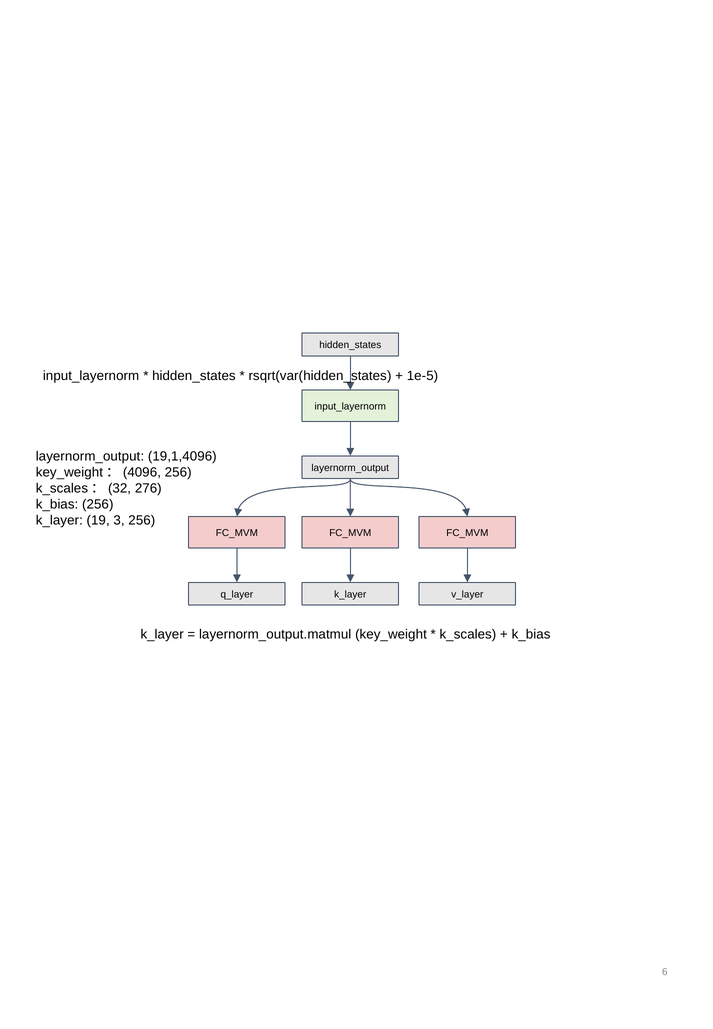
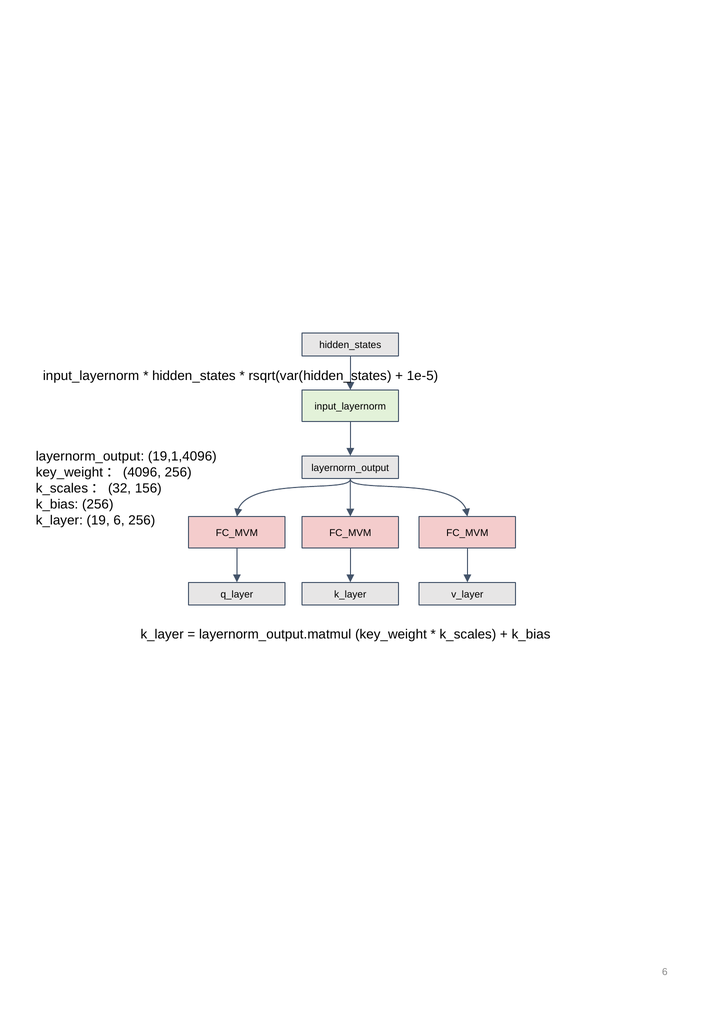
276: 276 -> 156
19 3: 3 -> 6
